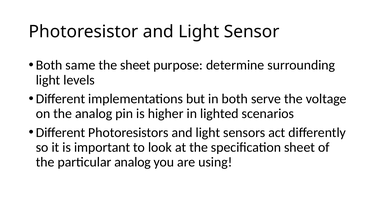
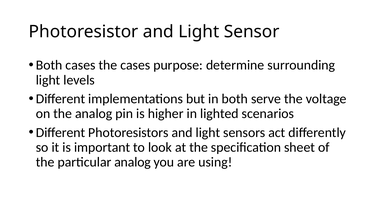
Both same: same -> cases
the sheet: sheet -> cases
